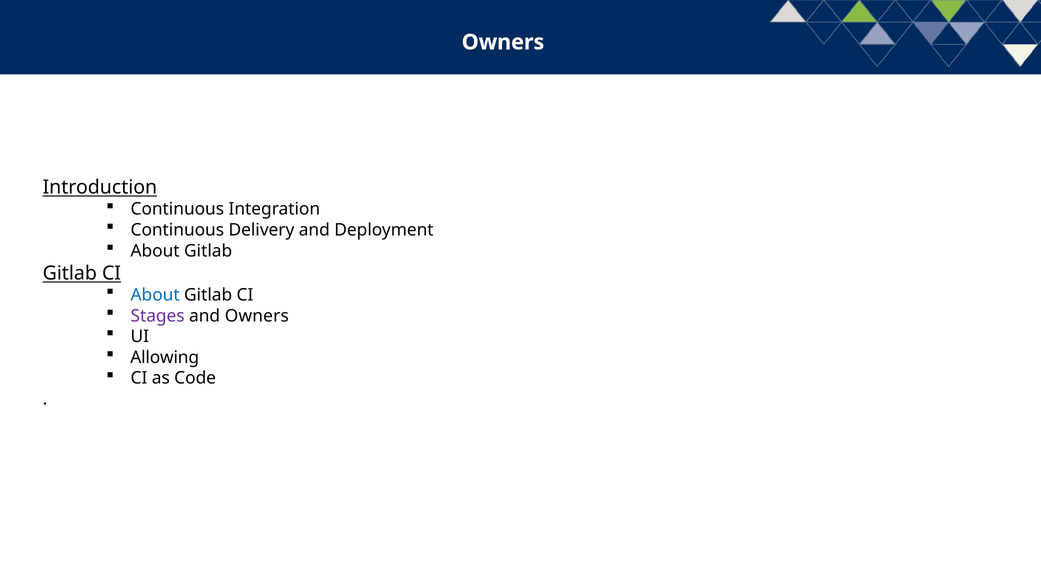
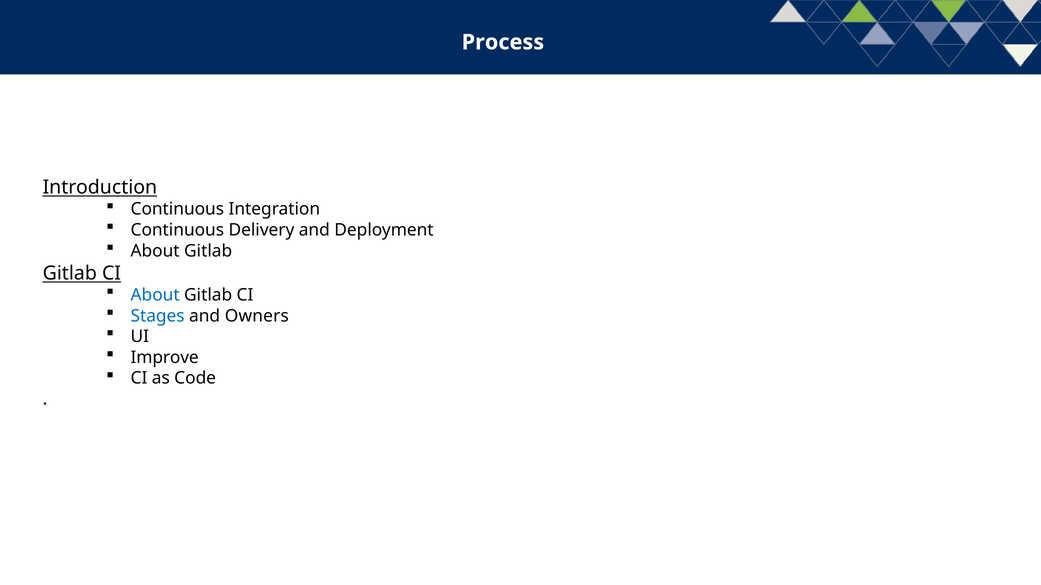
Owners at (503, 42): Owners -> Process
Stages colour: purple -> blue
Allowing: Allowing -> Improve
